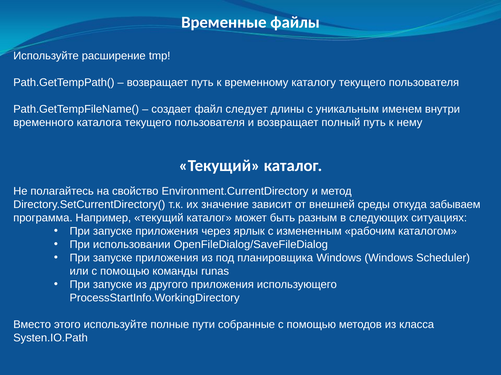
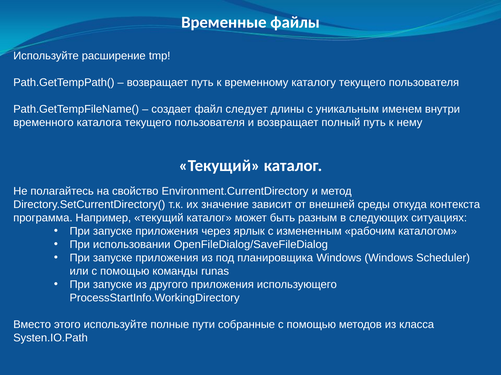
забываем: забываем -> контекста
